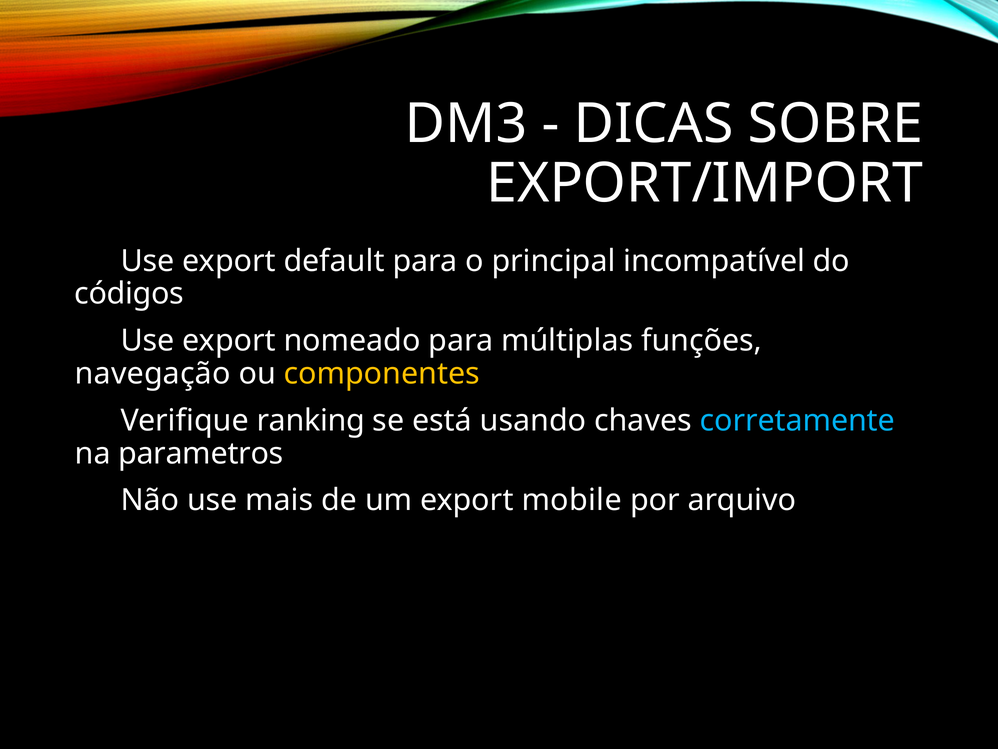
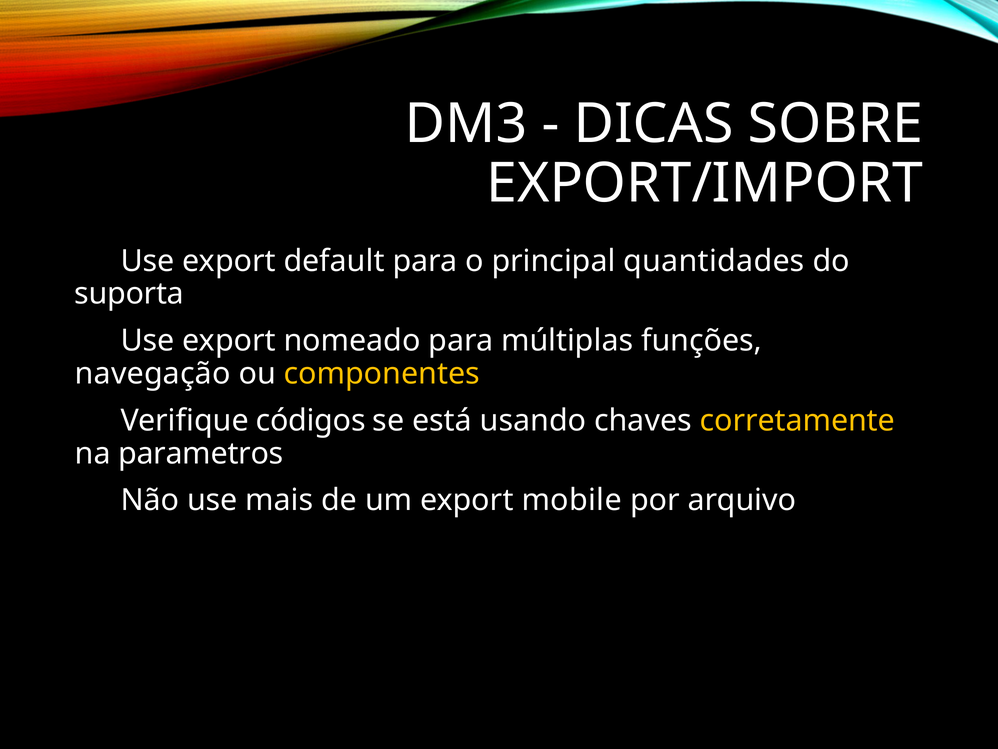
incompatível: incompatível -> quantidades
códigos: códigos -> suporta
ranking: ranking -> códigos
corretamente colour: light blue -> yellow
